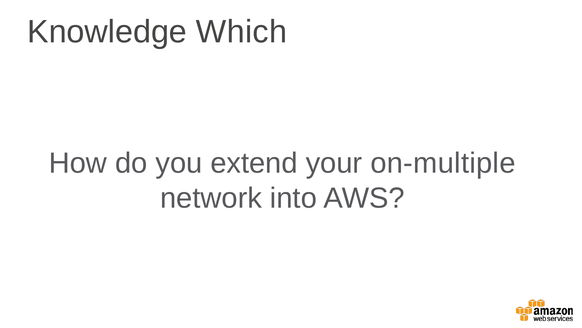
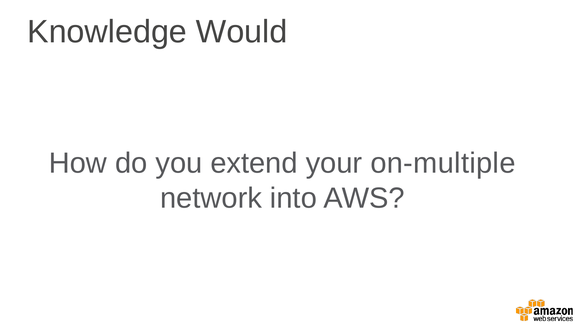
Which: Which -> Would
